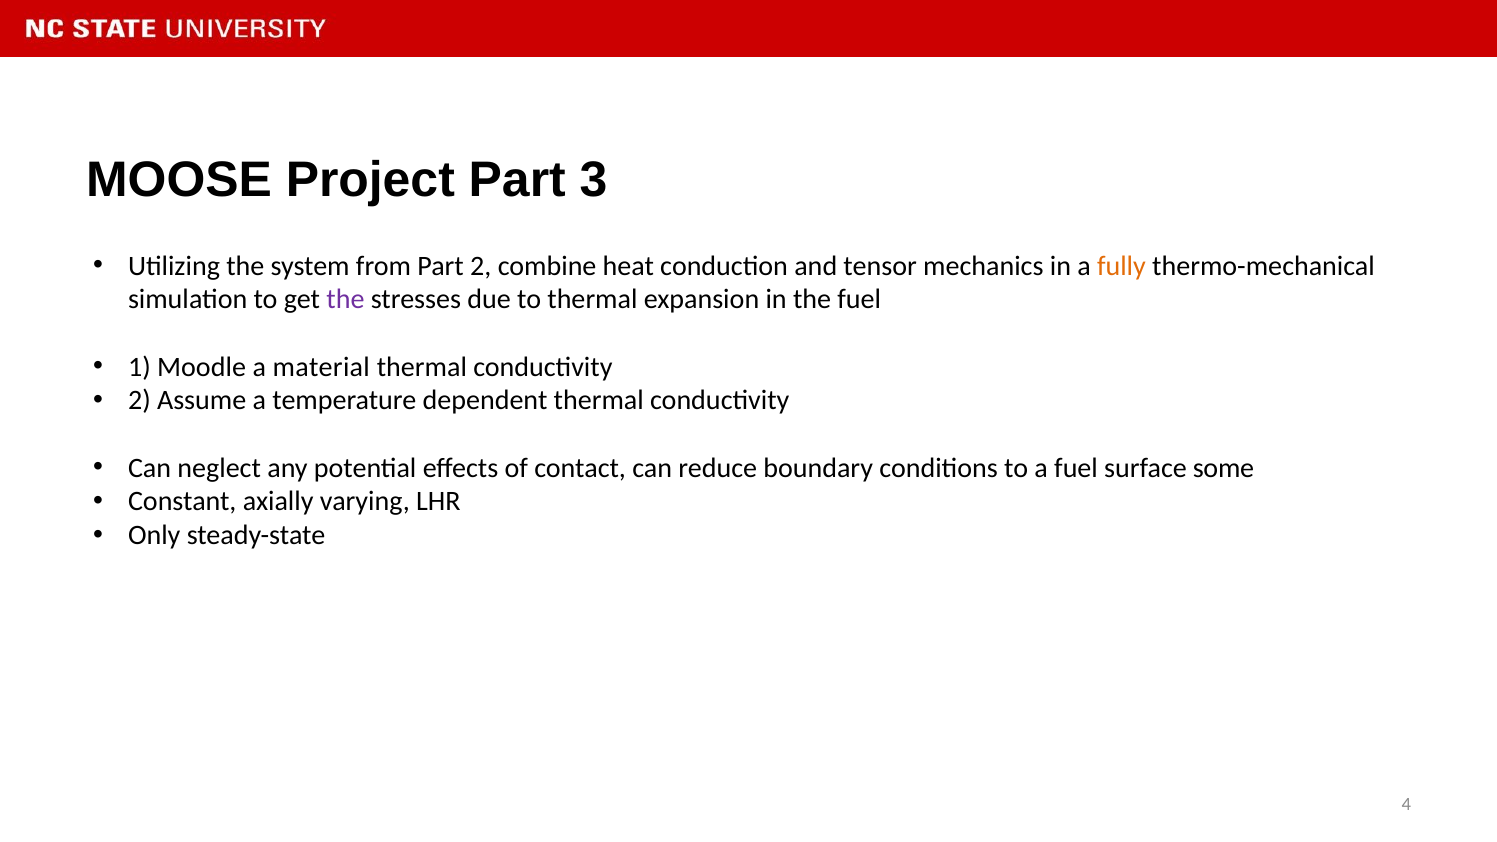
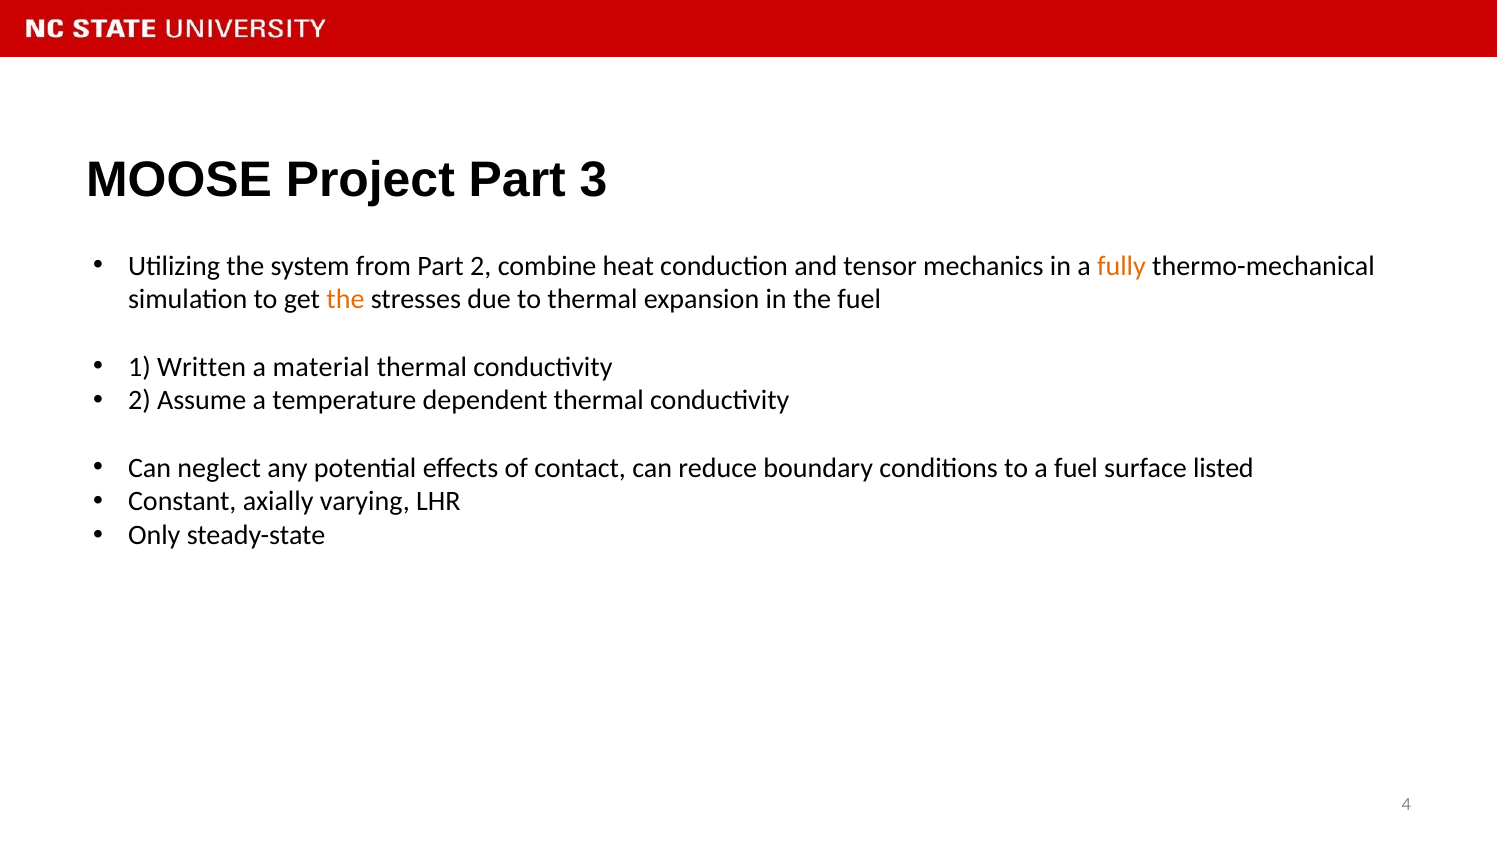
the at (345, 300) colour: purple -> orange
Moodle: Moodle -> Written
some: some -> listed
